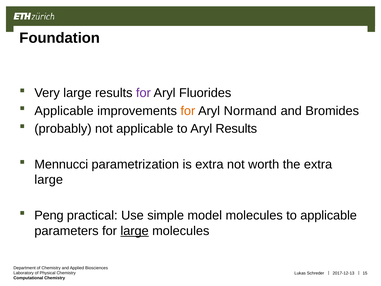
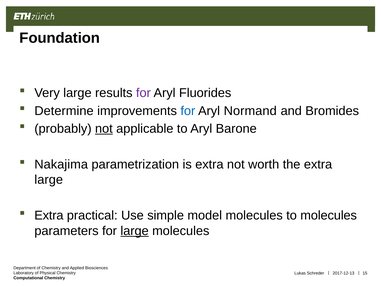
Applicable at (64, 111): Applicable -> Determine
for at (188, 111) colour: orange -> blue
not at (104, 129) underline: none -> present
Aryl Results: Results -> Barone
Mennucci: Mennucci -> Nakajima
Peng at (49, 215): Peng -> Extra
to applicable: applicable -> molecules
